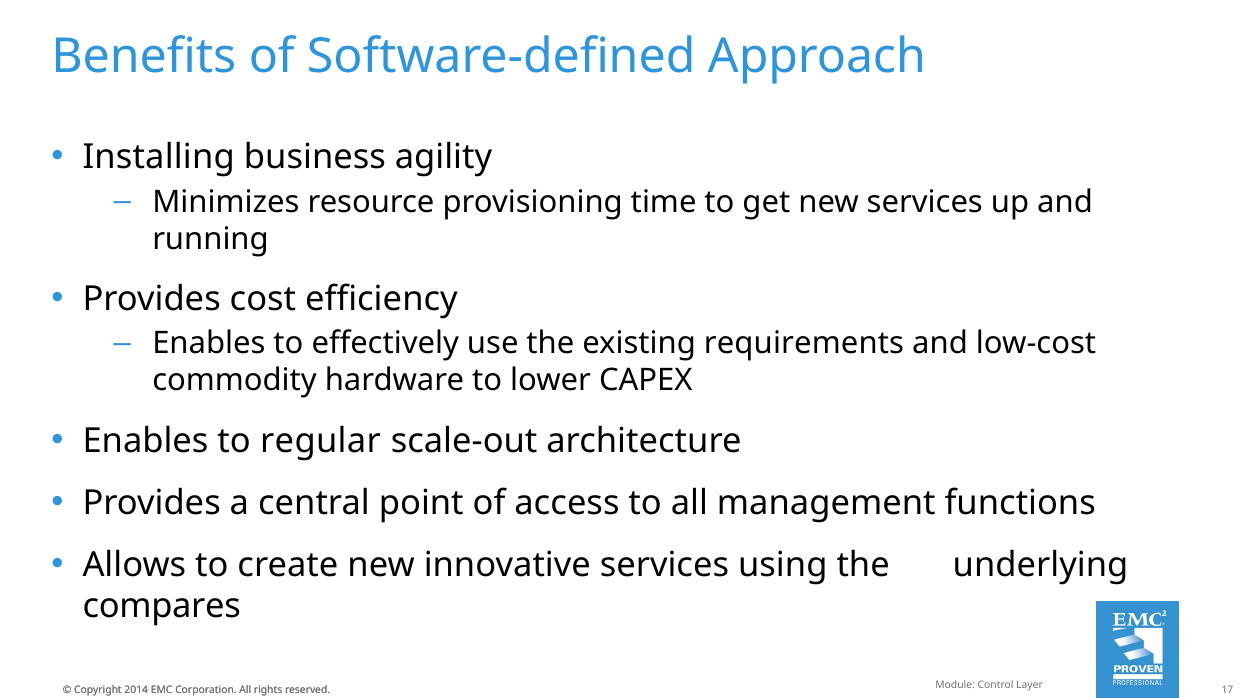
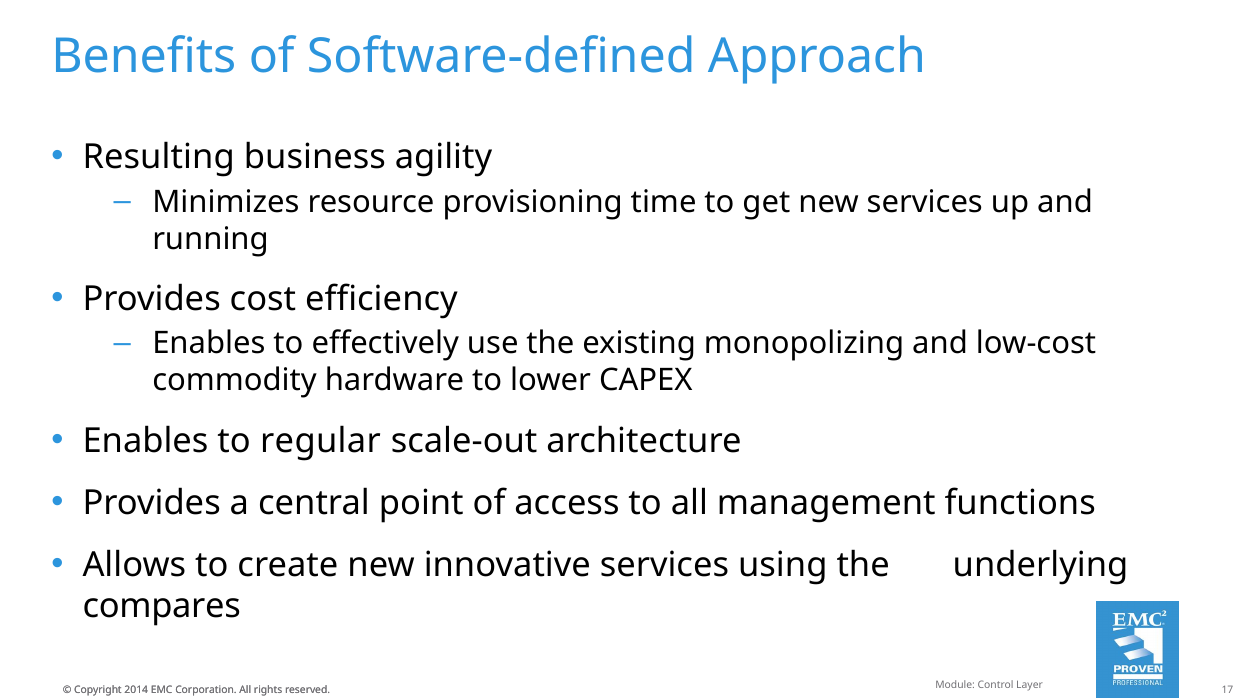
Installing: Installing -> Resulting
requirements: requirements -> monopolizing
